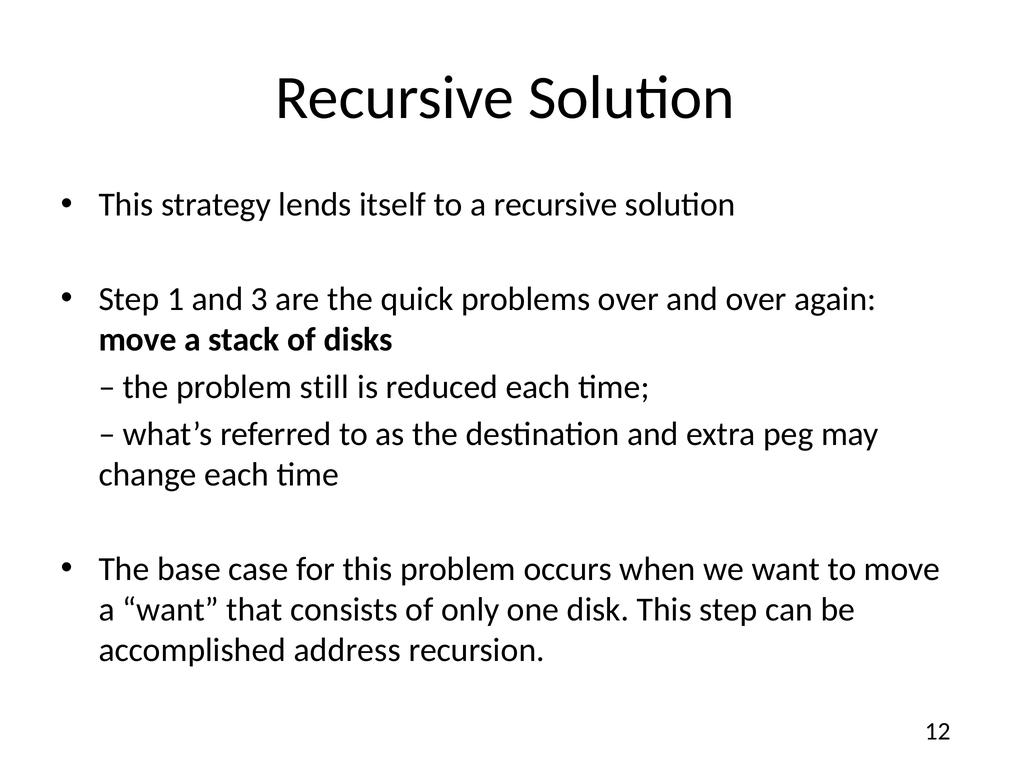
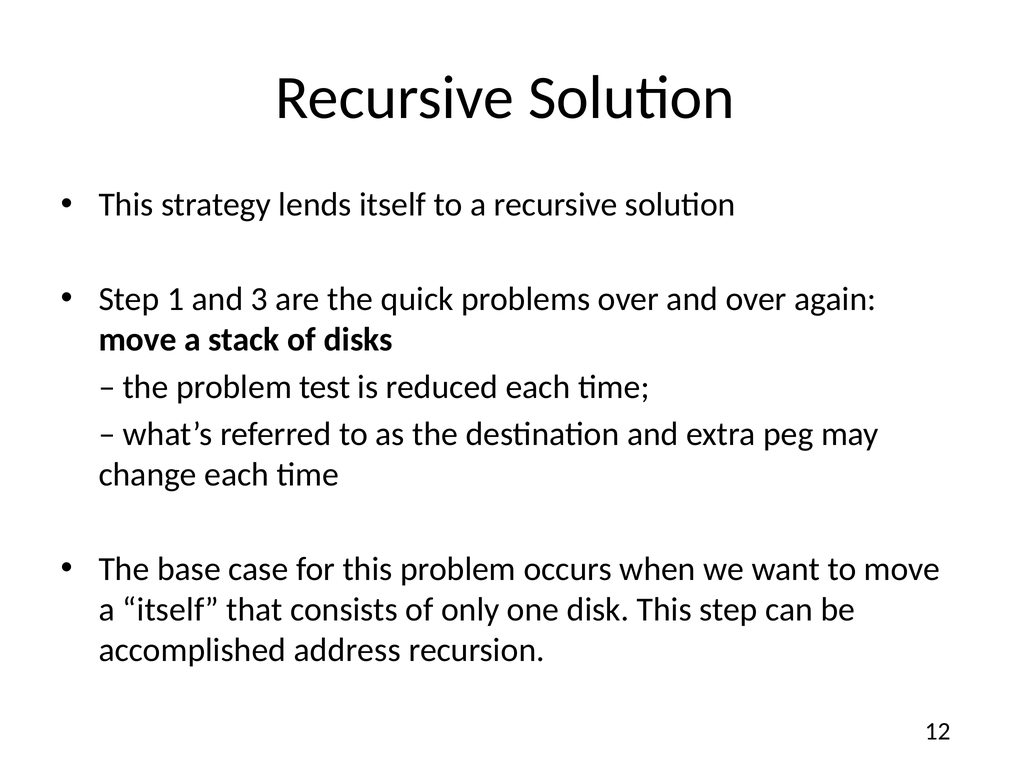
still: still -> test
a want: want -> itself
